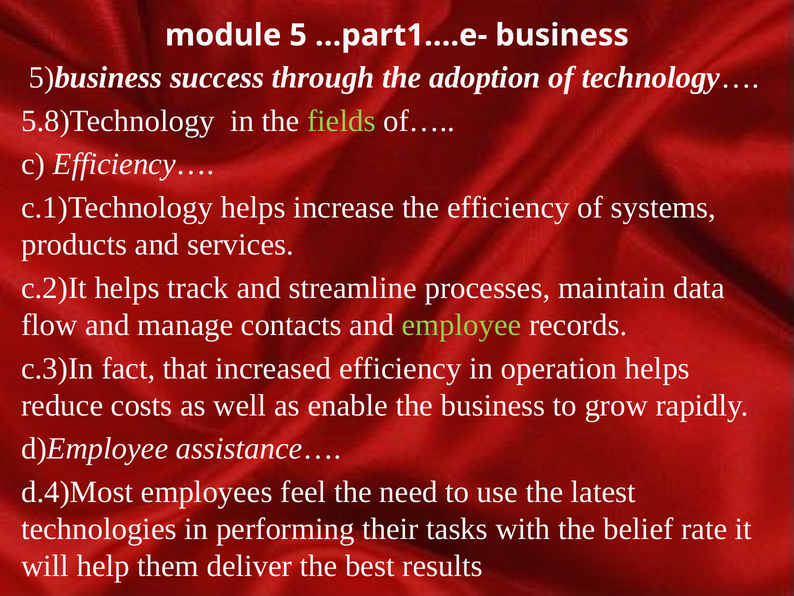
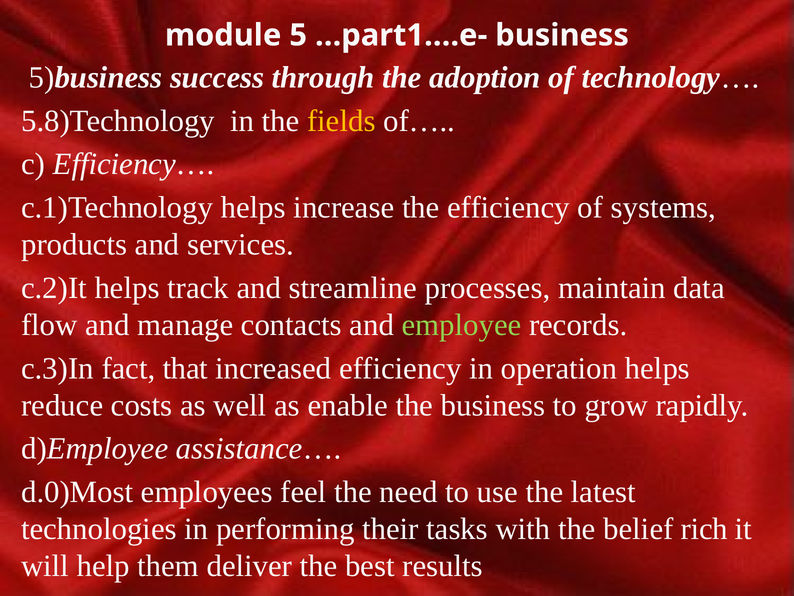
fields colour: light green -> yellow
d.4)Most: d.4)Most -> d.0)Most
rate: rate -> rich
